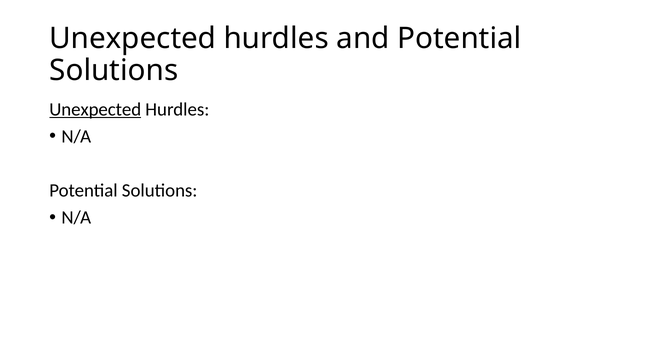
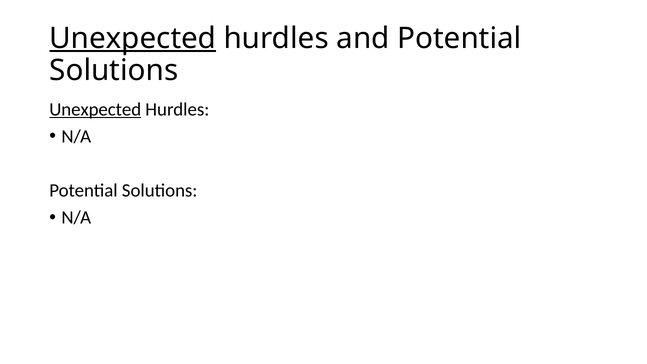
Unexpected at (133, 38) underline: none -> present
